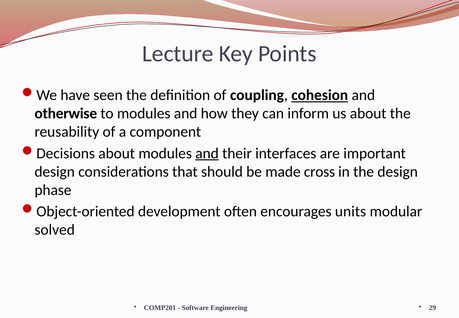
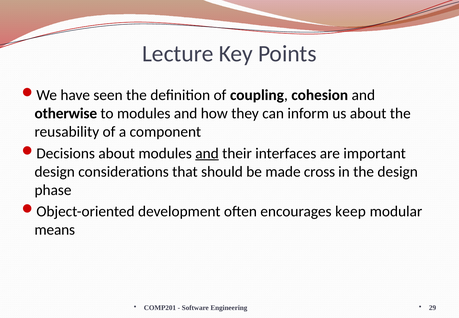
cohesion underline: present -> none
units: units -> keep
solved: solved -> means
